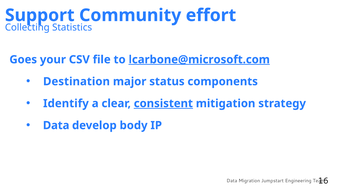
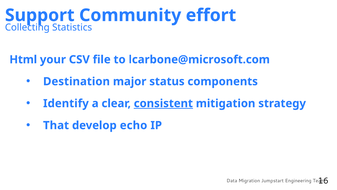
Goes: Goes -> Html
lcarbone@microsoft.com underline: present -> none
Data at (56, 125): Data -> That
body: body -> echo
